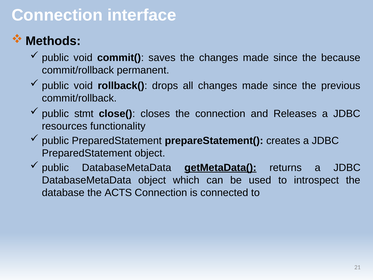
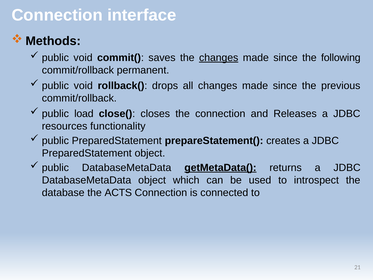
changes at (219, 58) underline: none -> present
because: because -> following
stmt: stmt -> load
